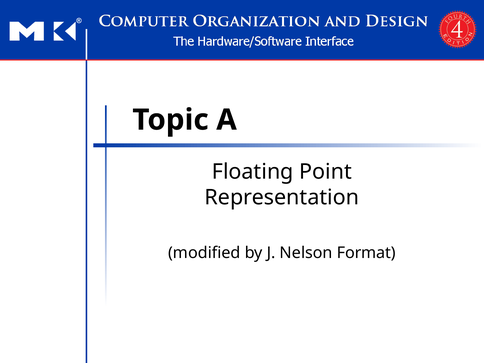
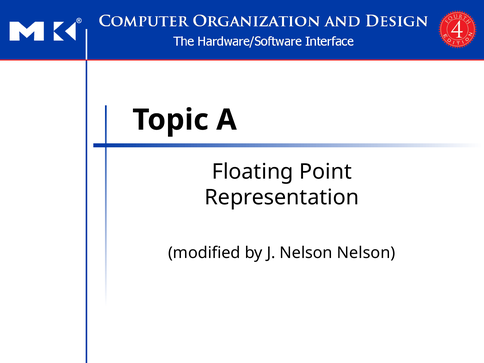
Nelson Format: Format -> Nelson
